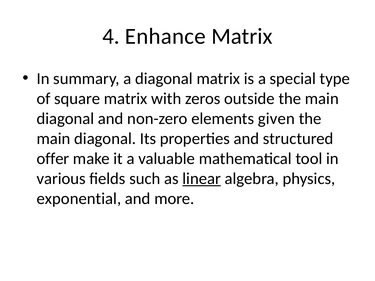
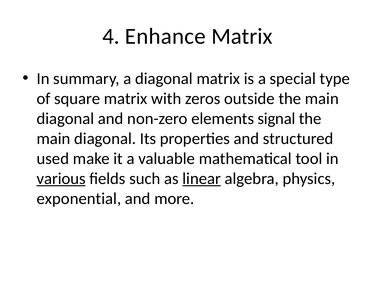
given: given -> signal
offer: offer -> used
various underline: none -> present
